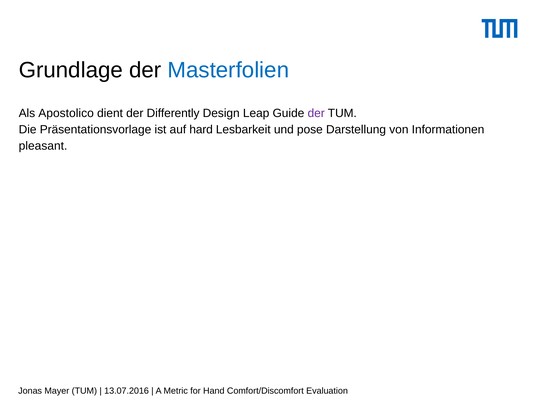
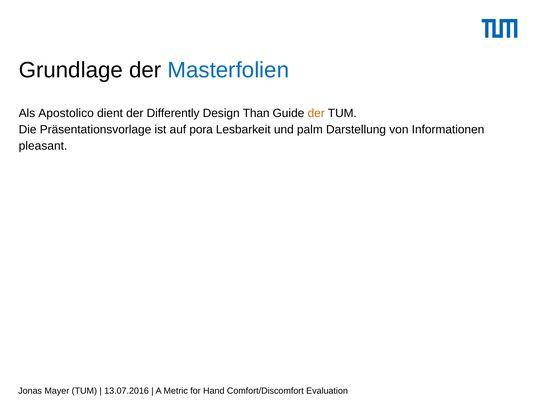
Leap: Leap -> Than
der at (316, 113) colour: purple -> orange
hard: hard -> pora
pose: pose -> palm
